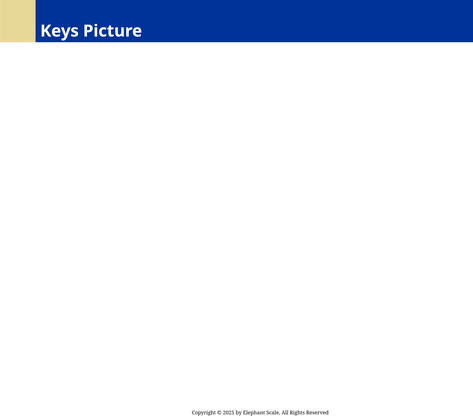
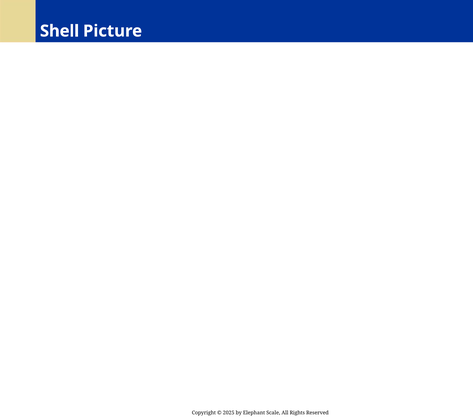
Keys: Keys -> Shell
